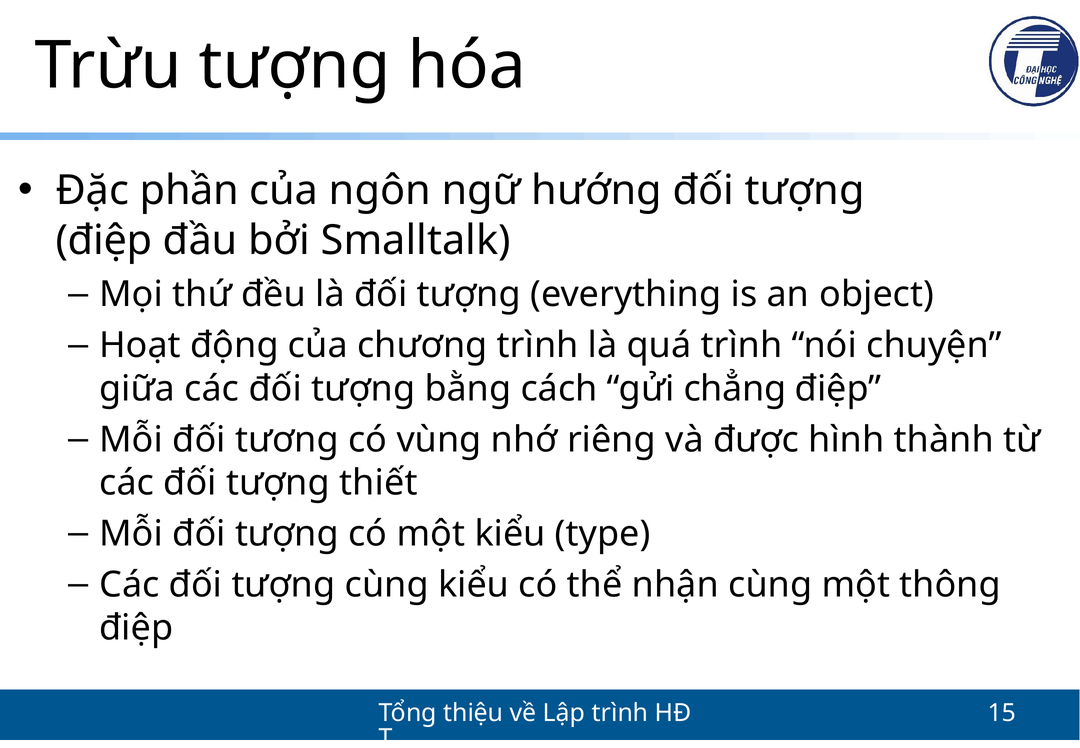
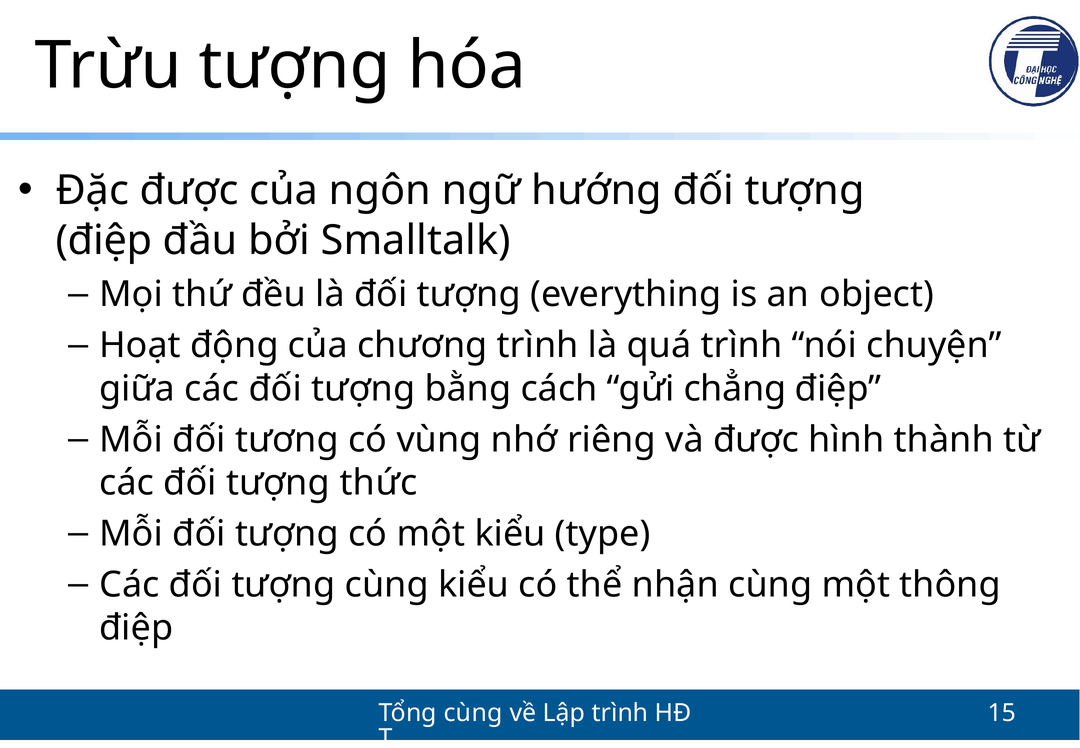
Đặc phần: phần -> được
thiết: thiết -> thức
Tổng thiệu: thiệu -> cùng
